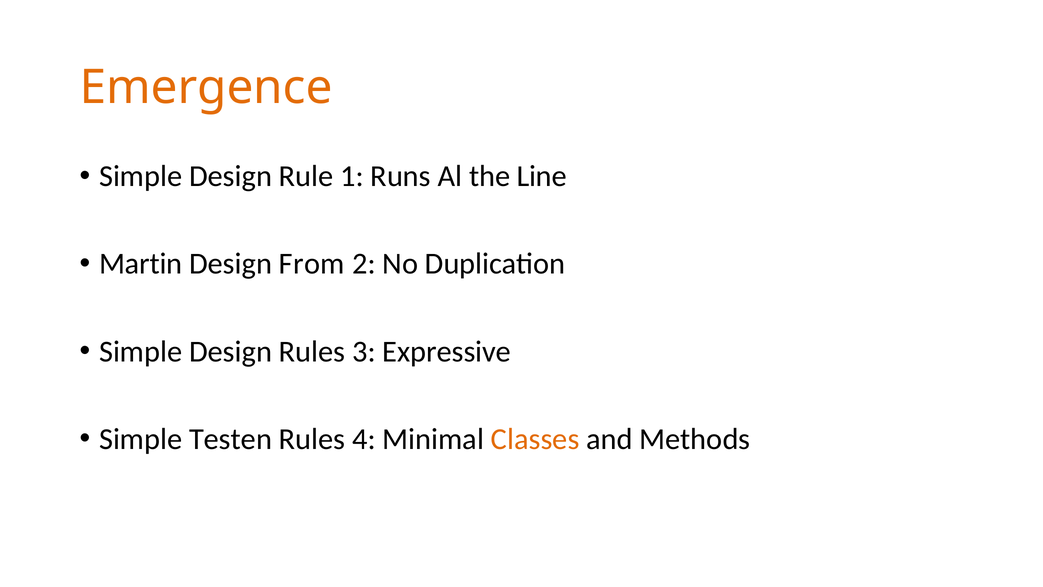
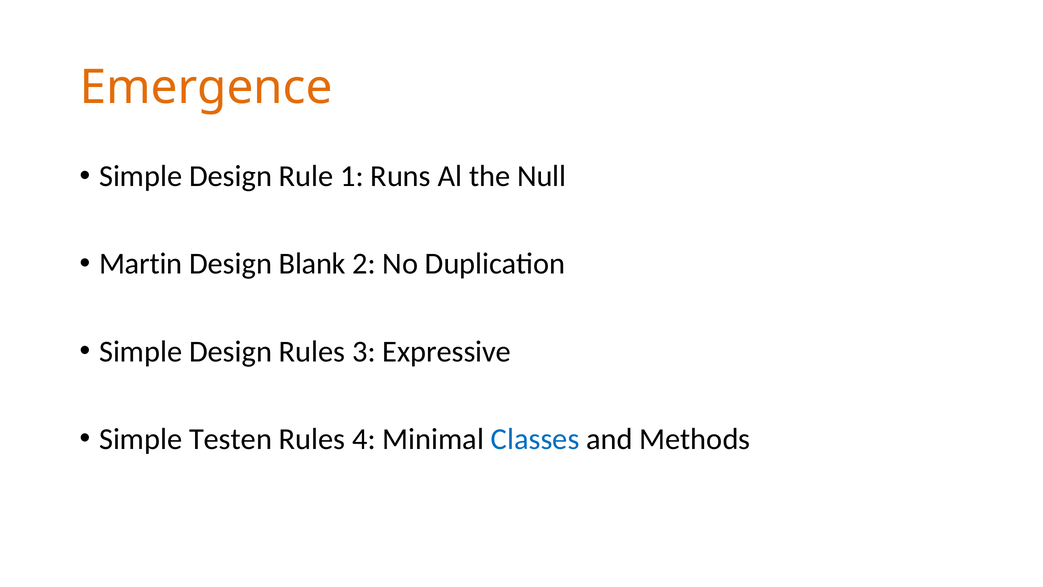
Line: Line -> Null
From: From -> Blank
Classes colour: orange -> blue
